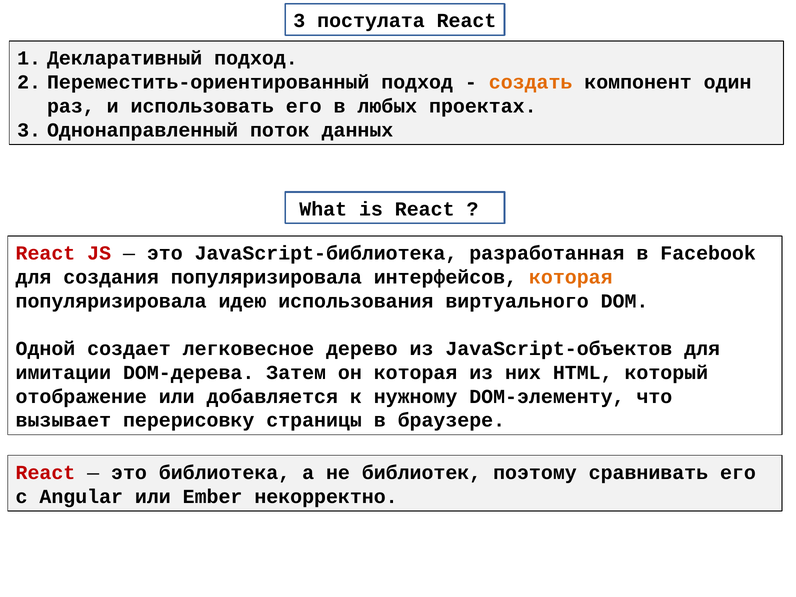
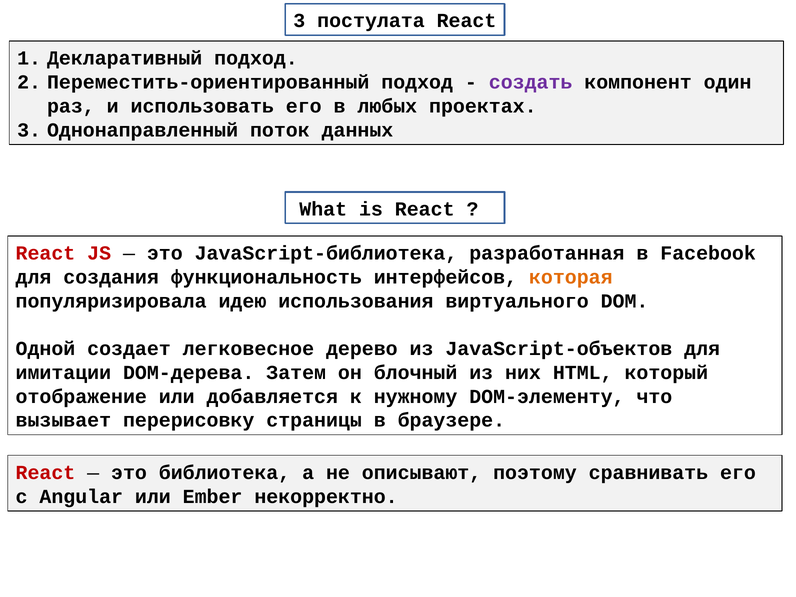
создать colour: orange -> purple
создания популяризировала: популяризировала -> функциональность
он которая: которая -> блочный
библиотек: библиотек -> описывают
